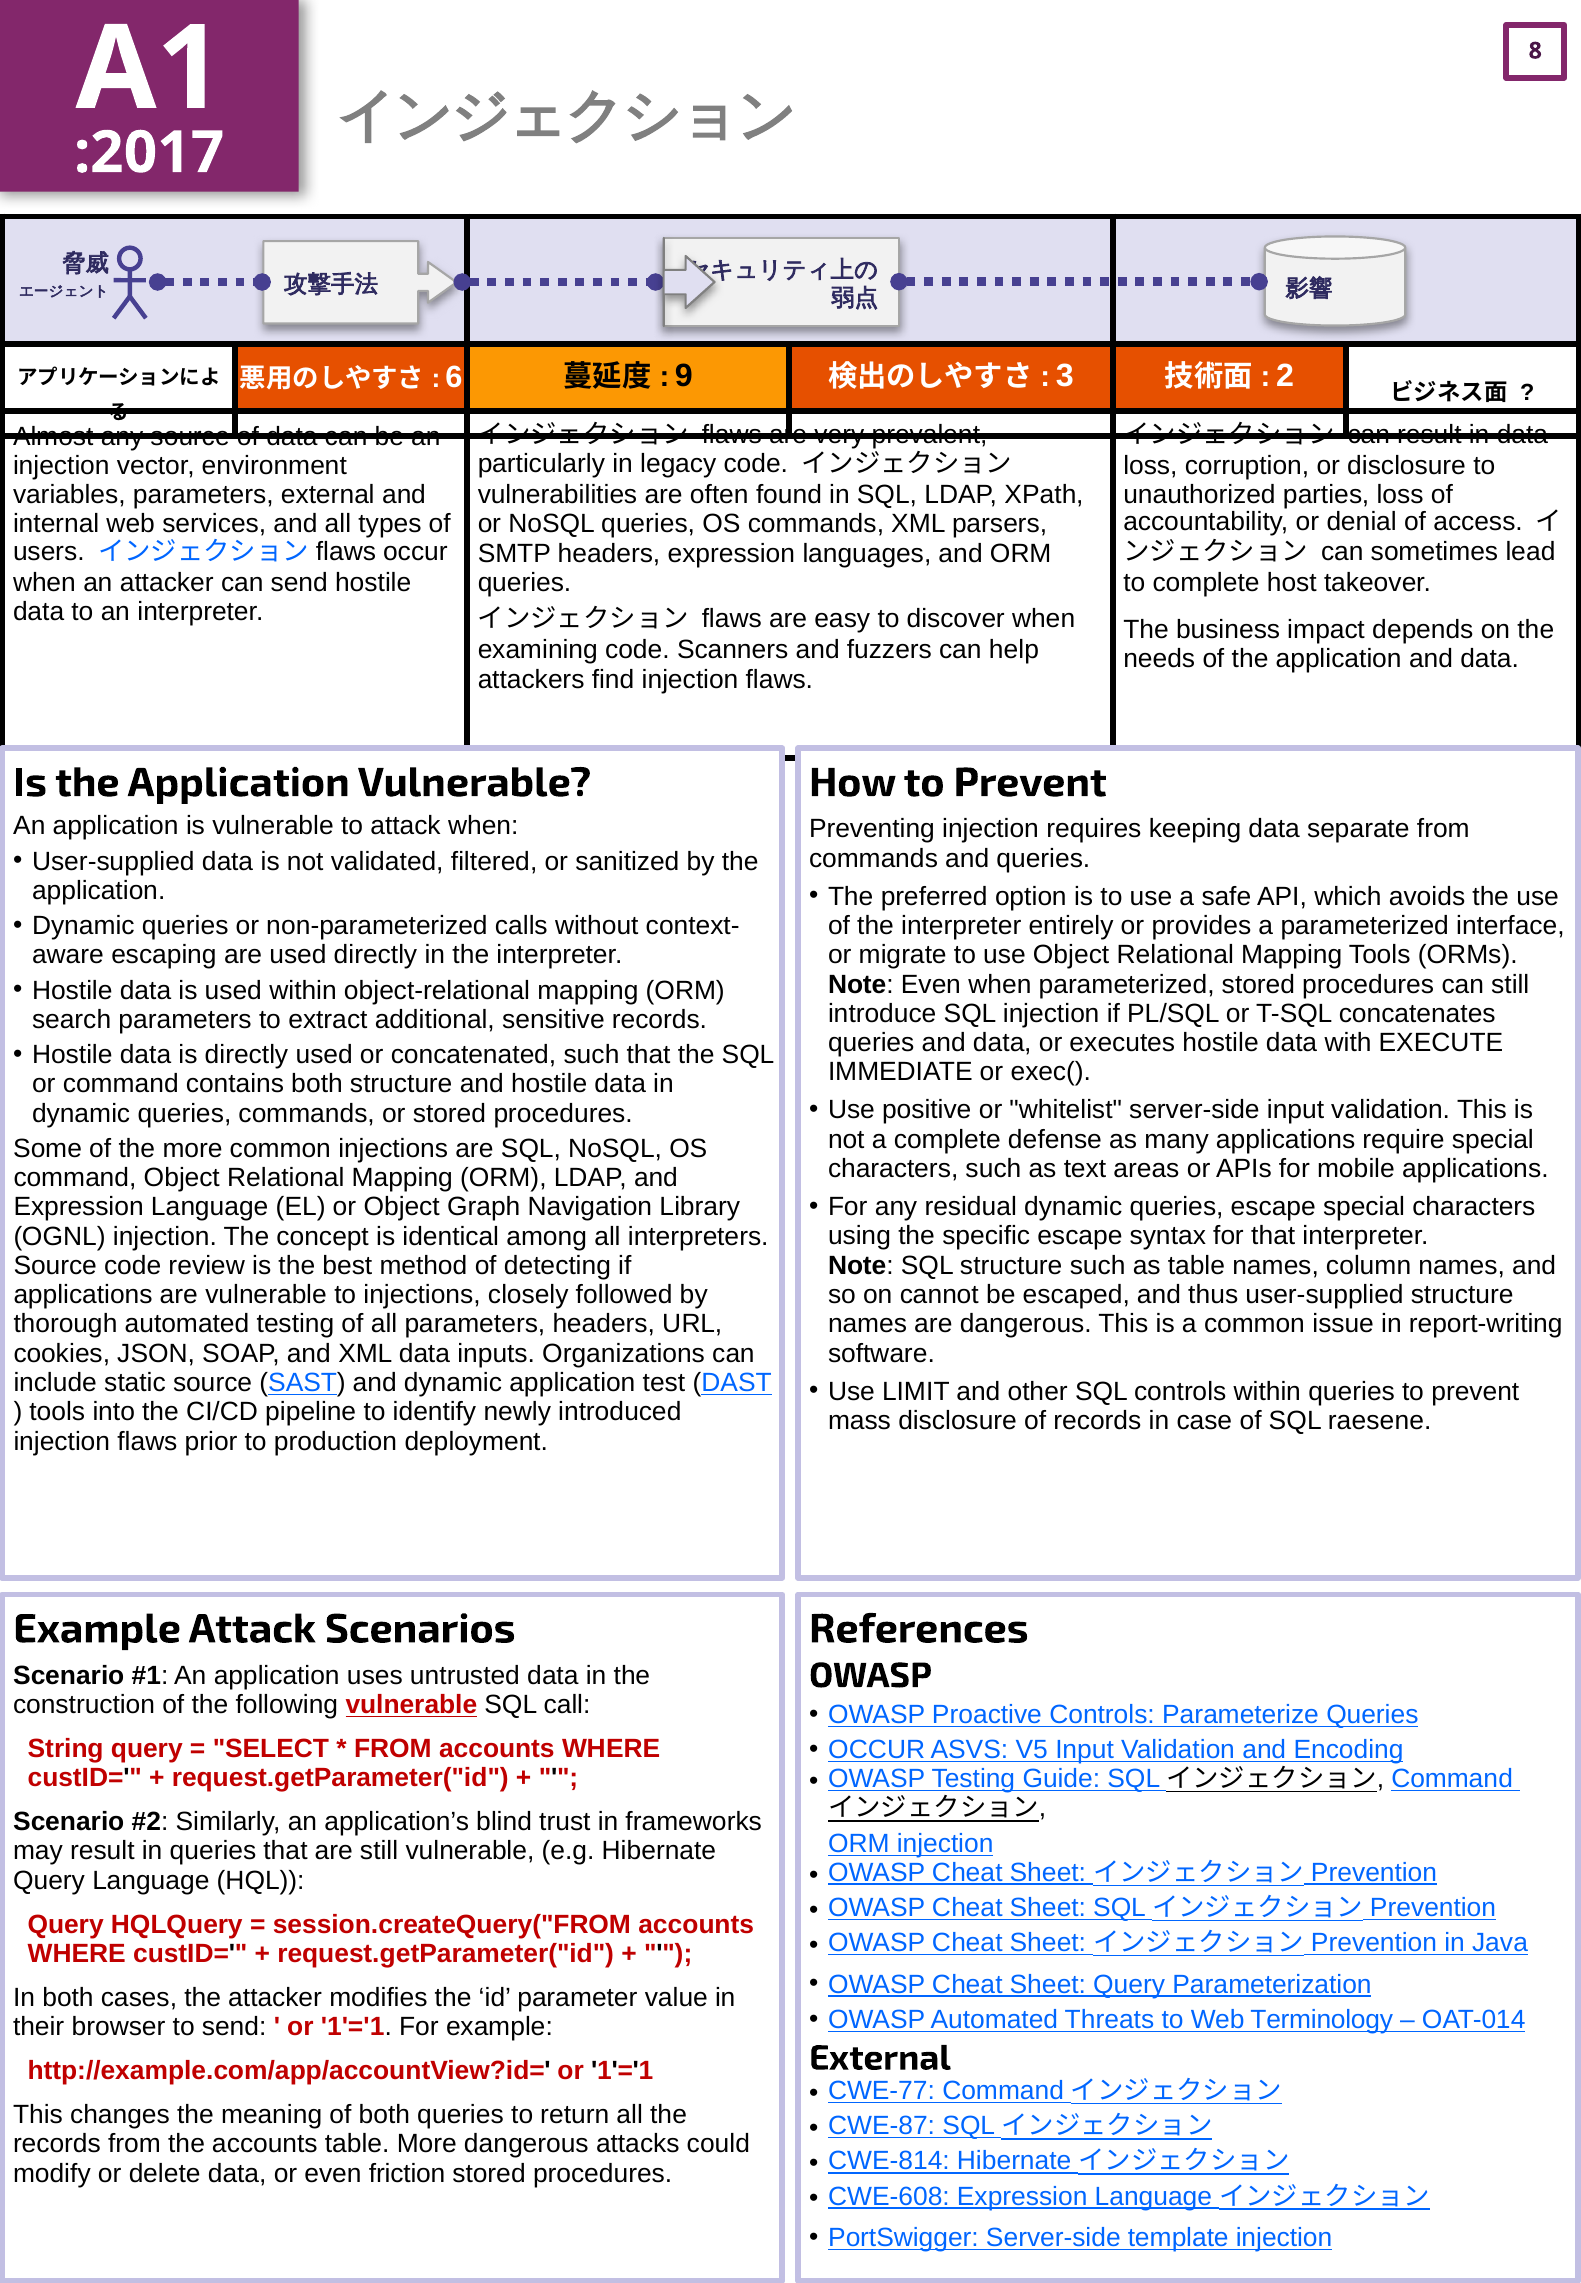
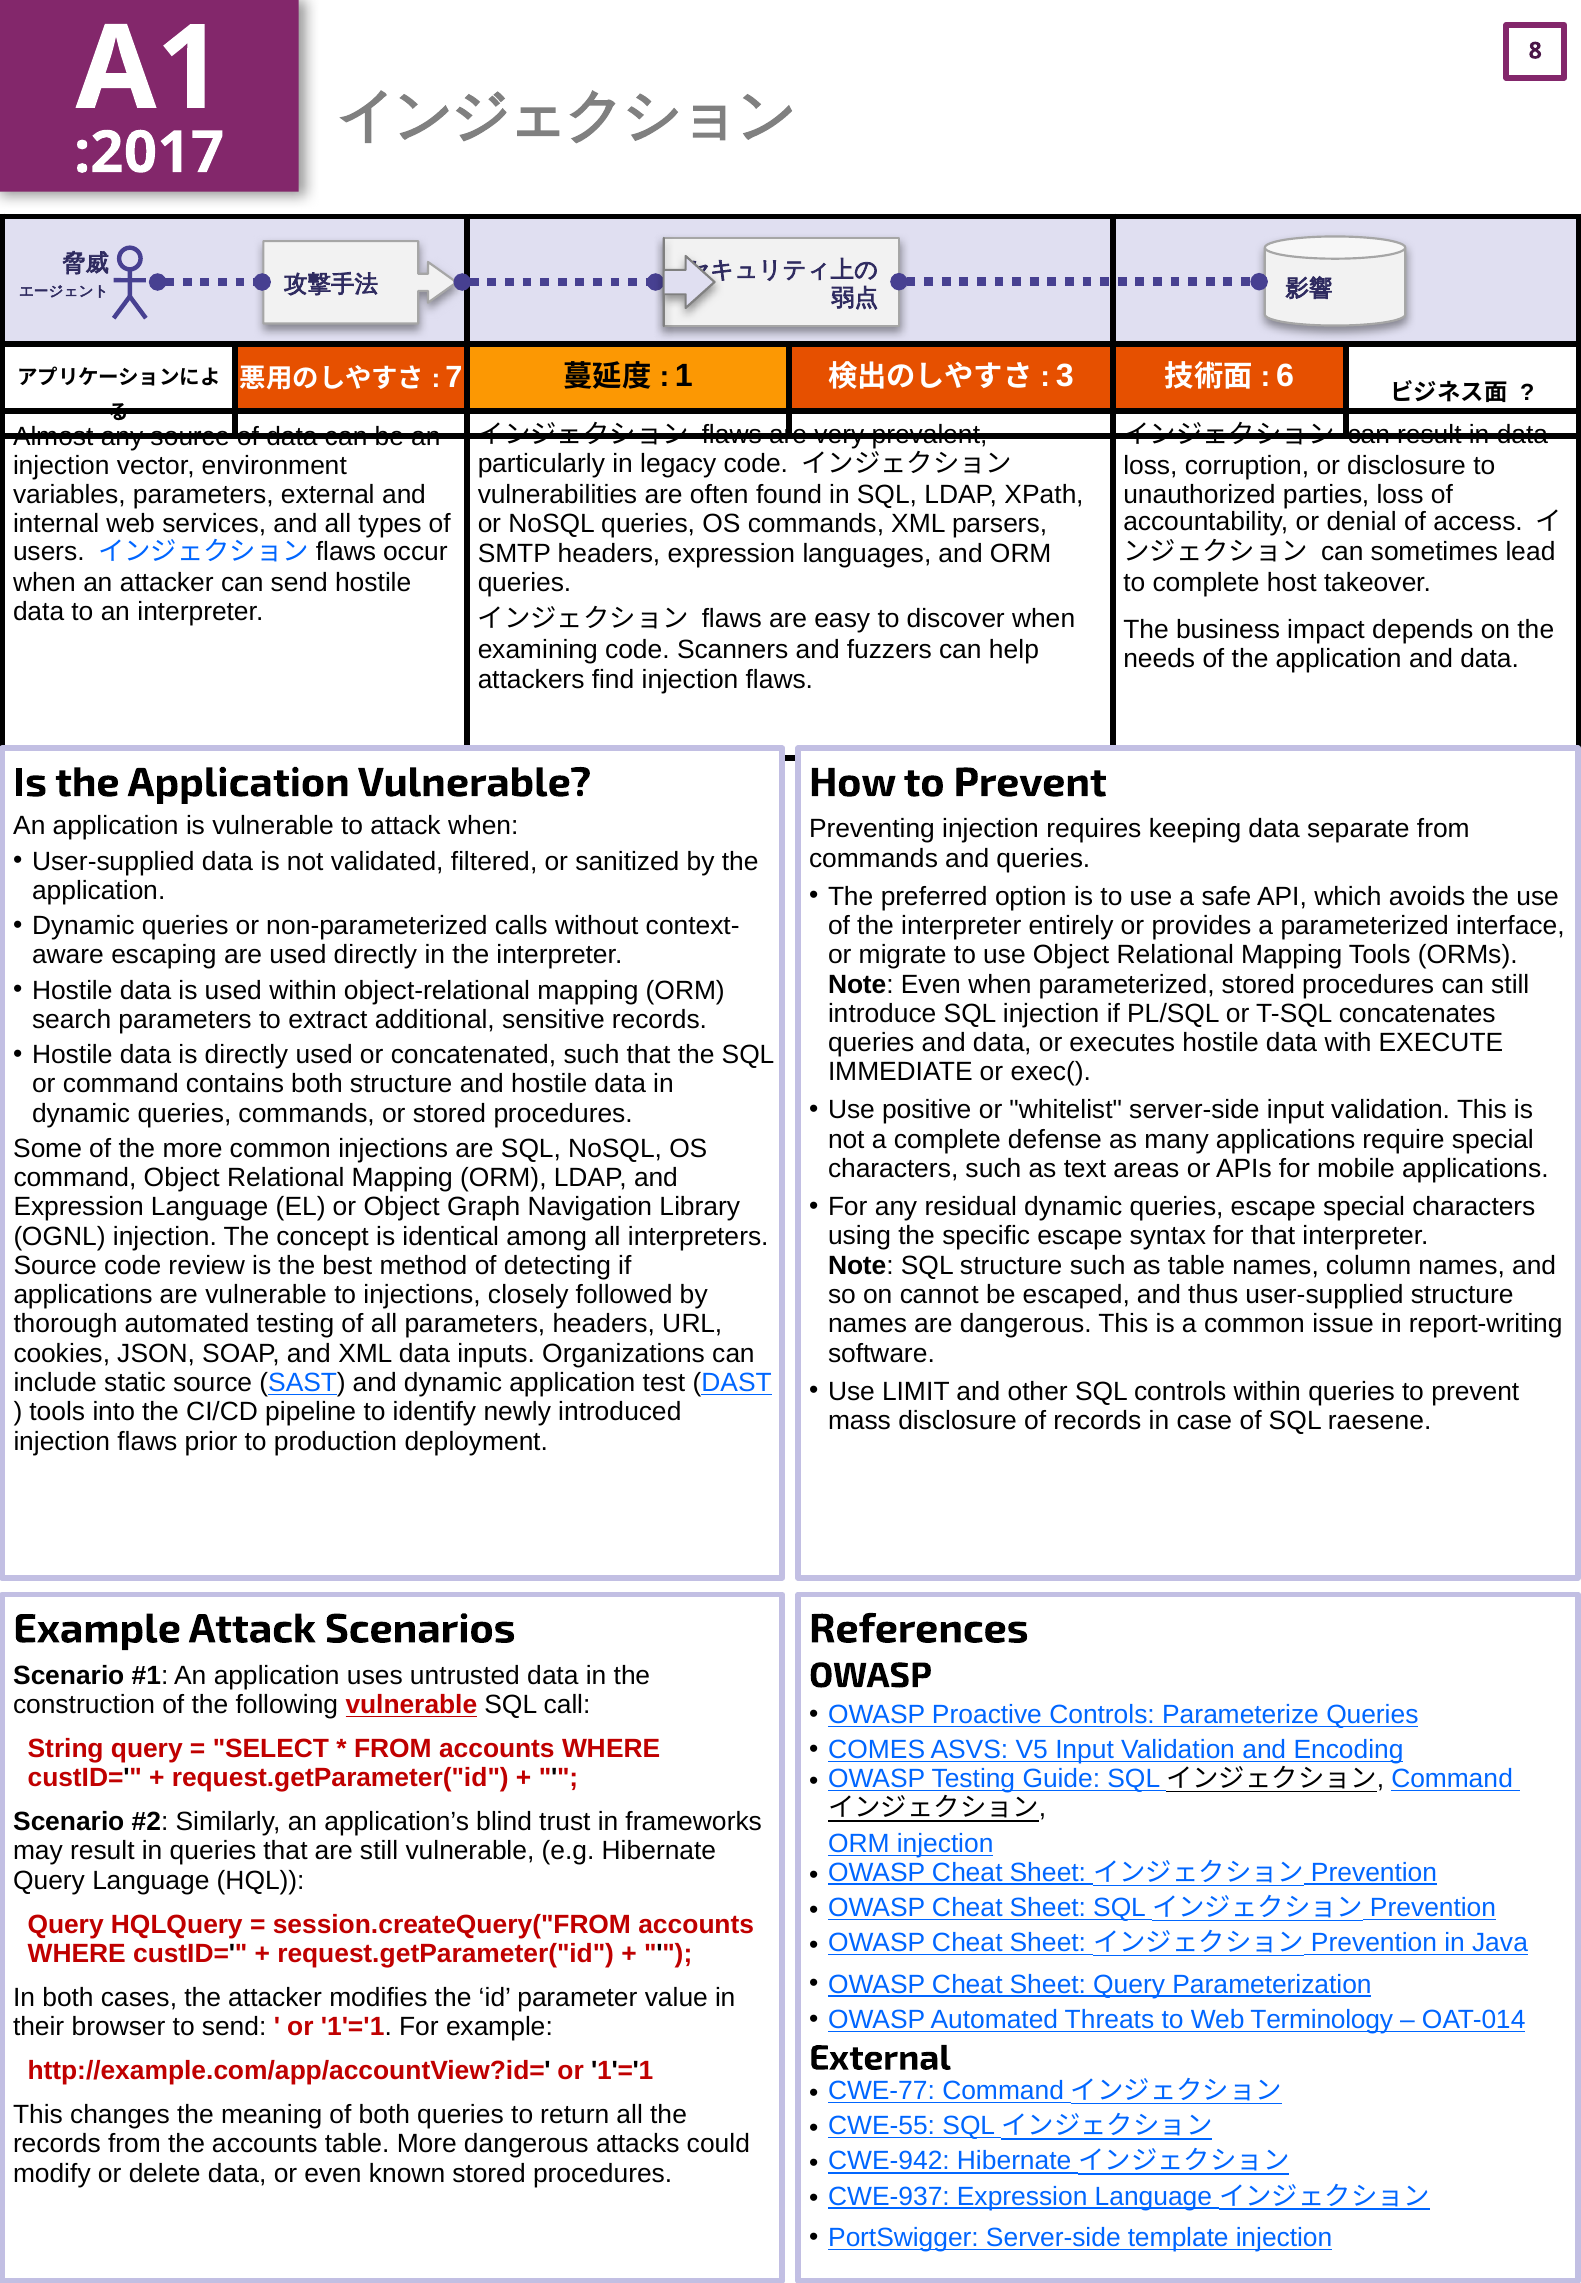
6: 6 -> 7
9: 9 -> 1
2: 2 -> 6
OCCUR at (877, 1751): OCCUR -> COMES
CWE-87: CWE-87 -> CWE-55
CWE-814: CWE-814 -> CWE-942
friction: friction -> known
CWE-608: CWE-608 -> CWE-937
